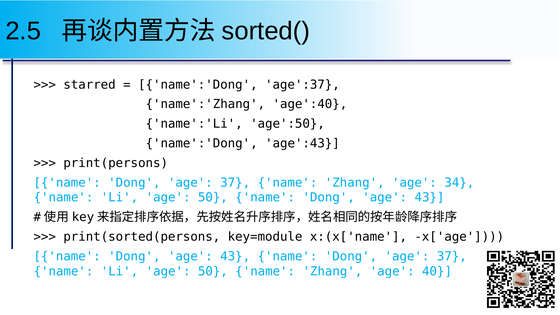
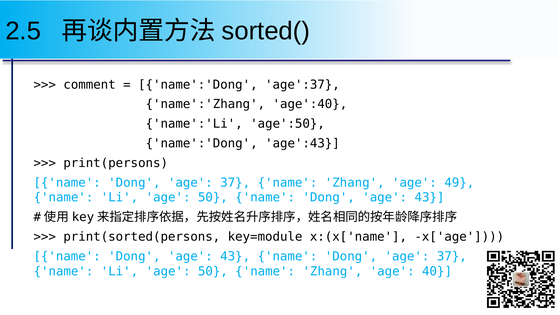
starred: starred -> comment
34: 34 -> 49
